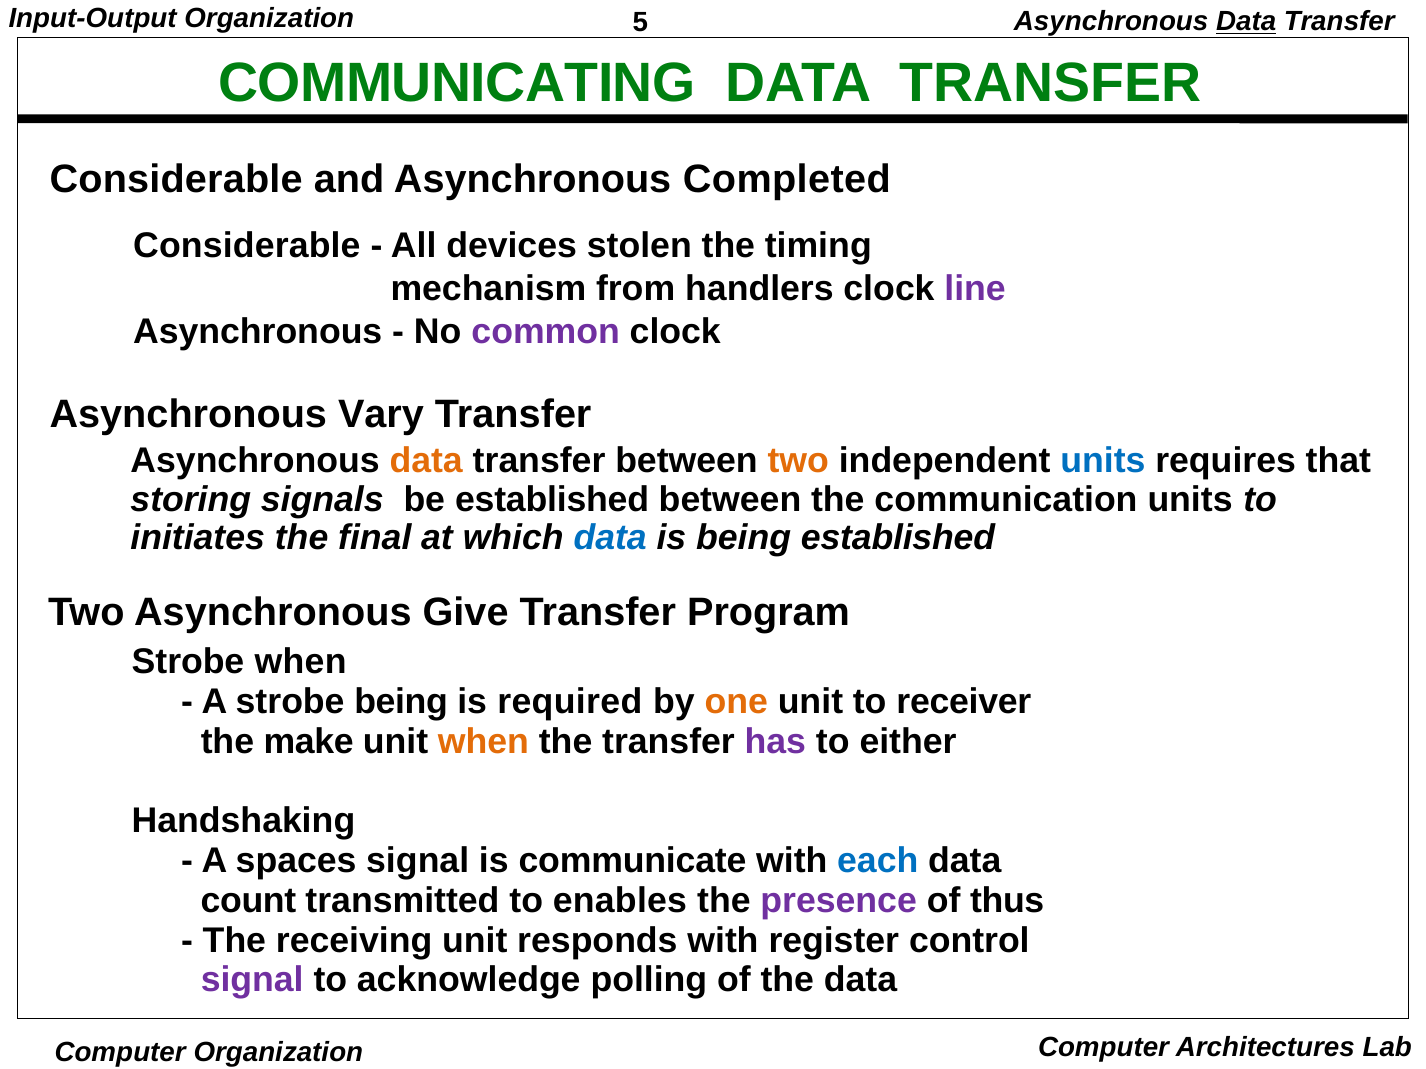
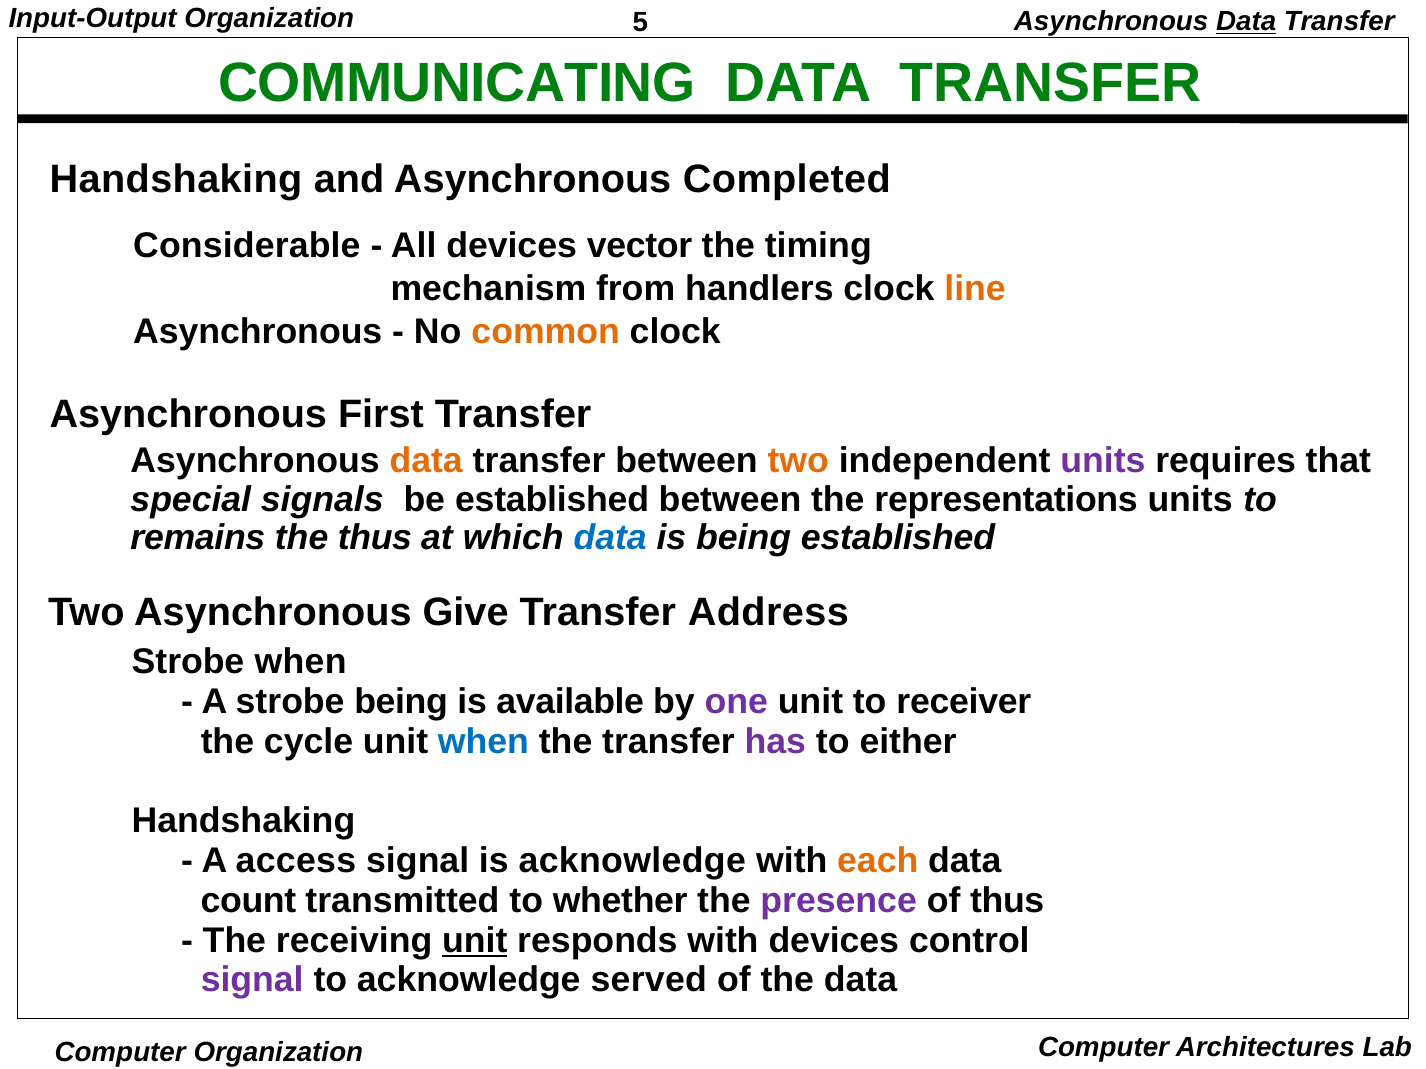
Considerable at (176, 180): Considerable -> Handshaking
stolen: stolen -> vector
line colour: purple -> orange
common colour: purple -> orange
Vary: Vary -> First
units at (1103, 461) colour: blue -> purple
storing: storing -> special
communication: communication -> representations
initiates: initiates -> remains
the final: final -> thus
Program: Program -> Address
required: required -> available
one colour: orange -> purple
make: make -> cycle
when at (483, 742) colour: orange -> blue
spaces: spaces -> access
is communicate: communicate -> acknowledge
each colour: blue -> orange
enables: enables -> whether
unit at (475, 941) underline: none -> present
with register: register -> devices
polling: polling -> served
